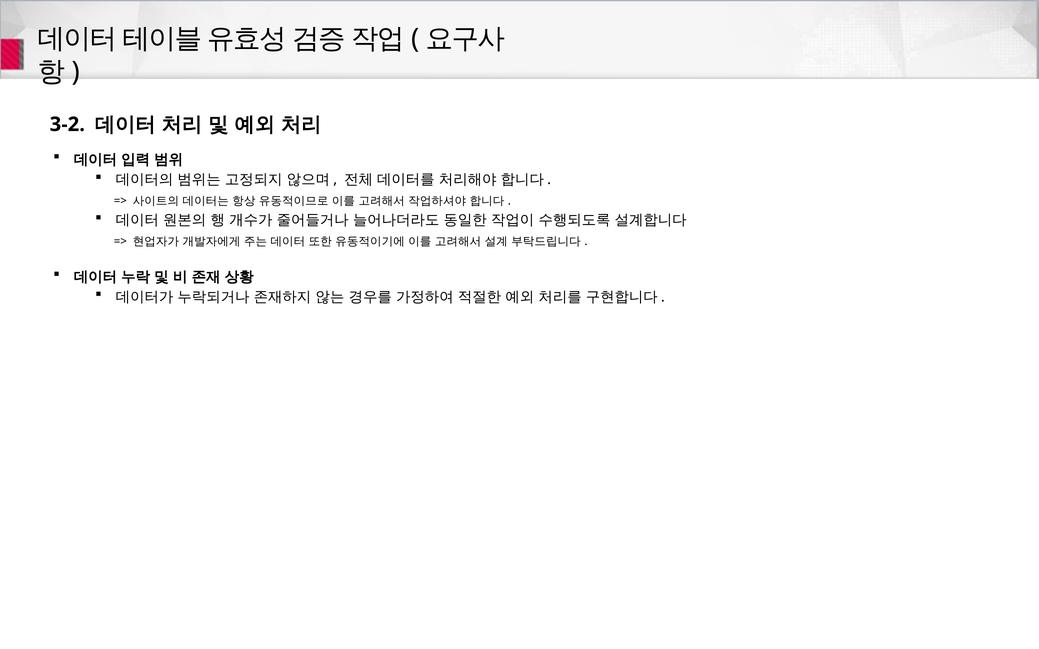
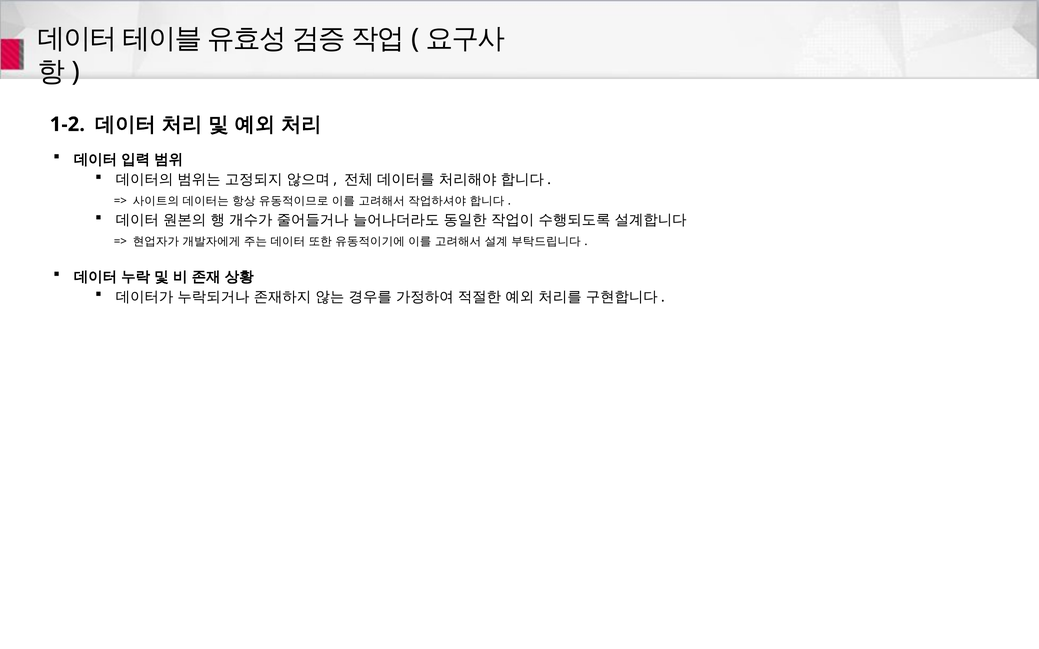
3-2: 3-2 -> 1-2
